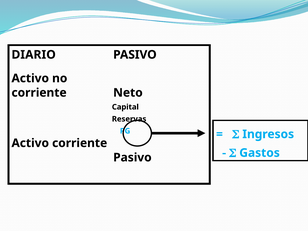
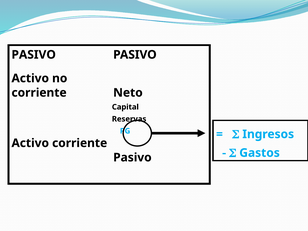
DIARIO at (34, 55): DIARIO -> PASIVO
